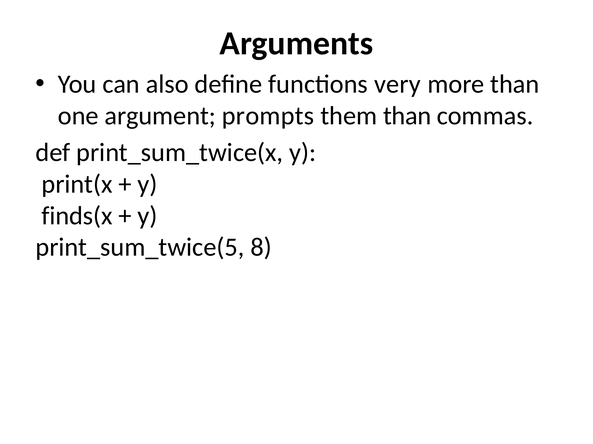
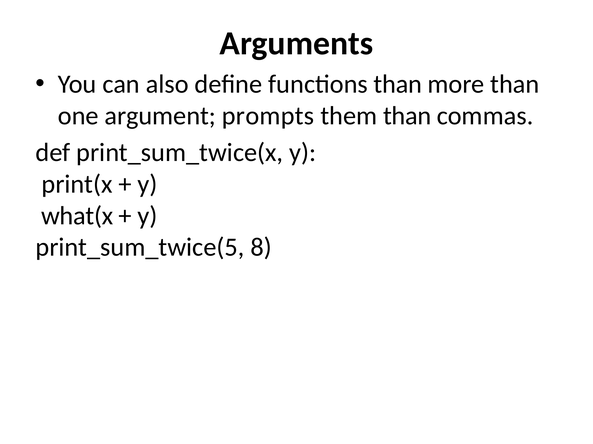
functions very: very -> than
finds(x: finds(x -> what(x
